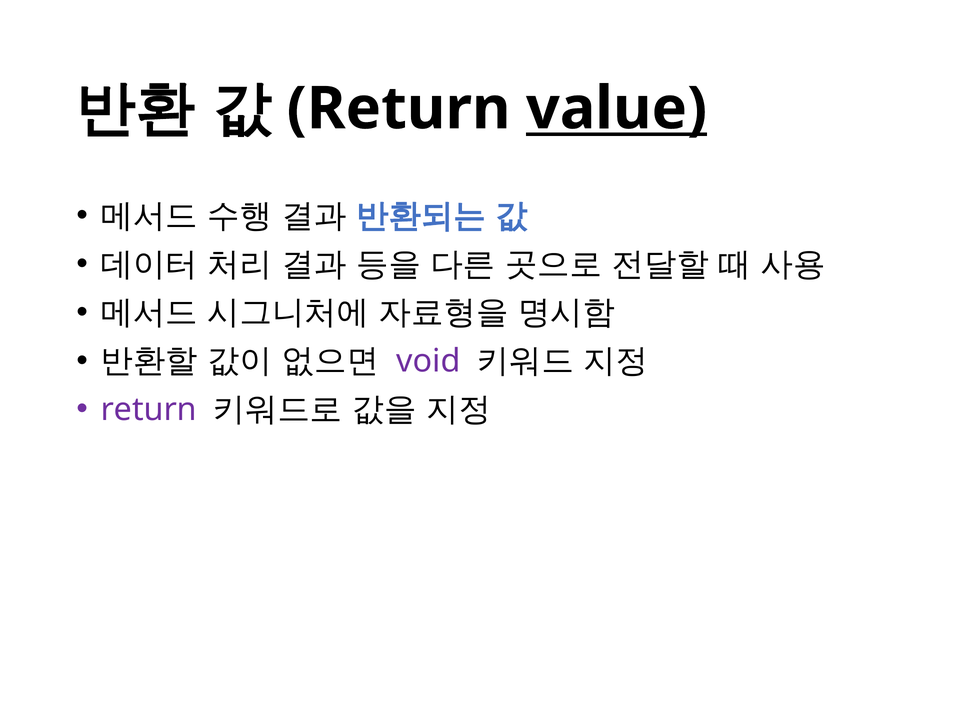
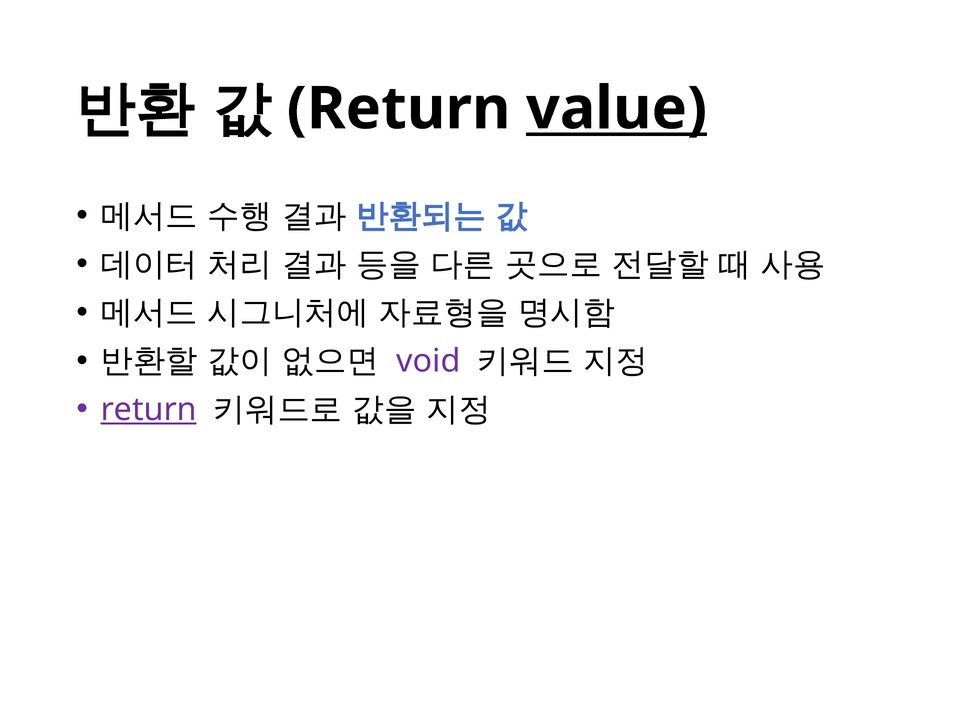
return at (149, 410) underline: none -> present
